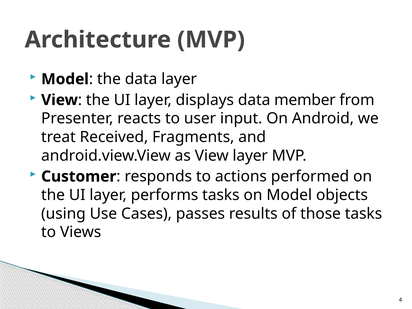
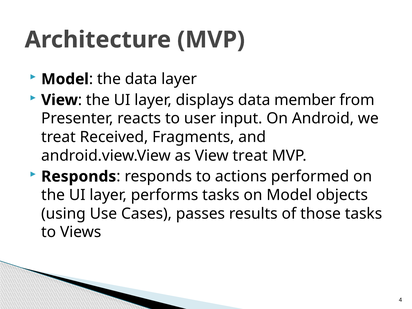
View layer: layer -> treat
Customer at (79, 176): Customer -> Responds
